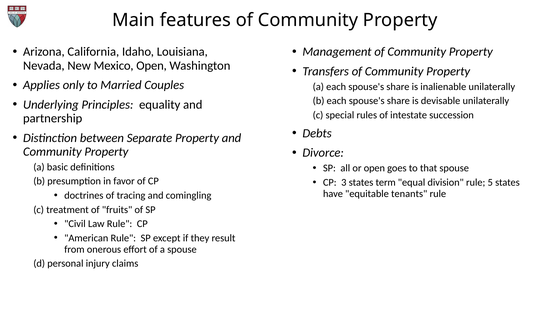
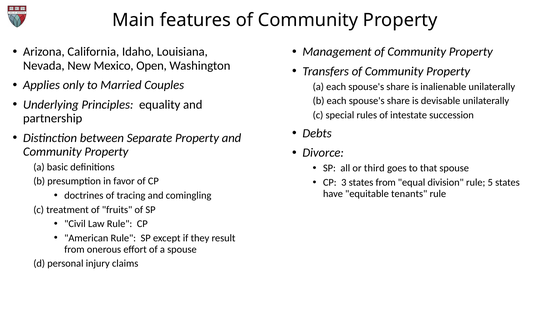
or open: open -> third
states term: term -> from
